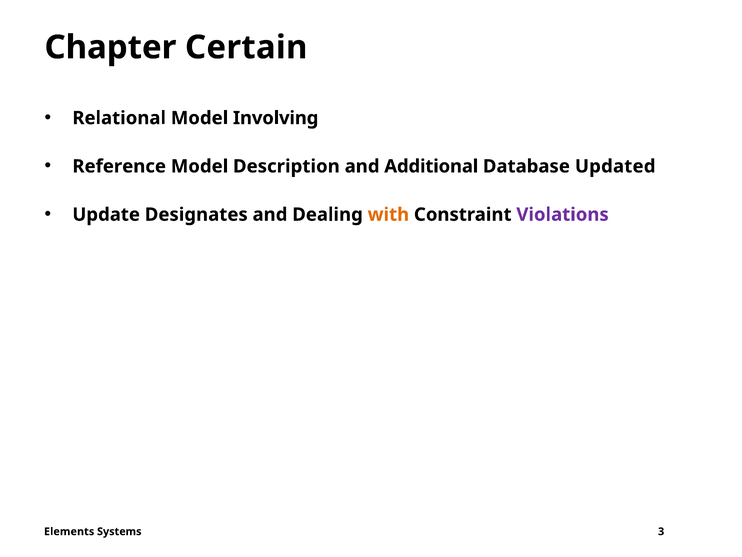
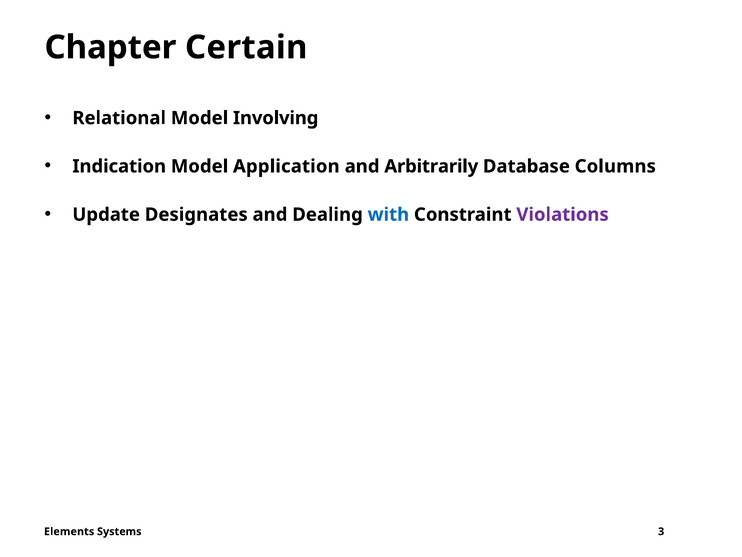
Reference: Reference -> Indication
Description: Description -> Application
Additional: Additional -> Arbitrarily
Updated: Updated -> Columns
with colour: orange -> blue
